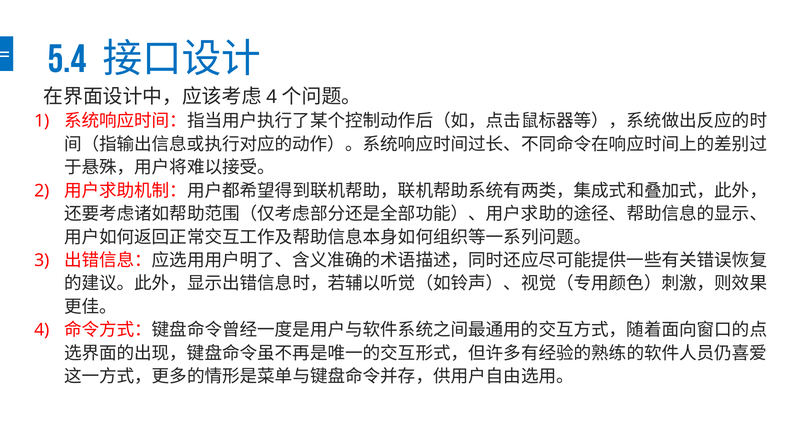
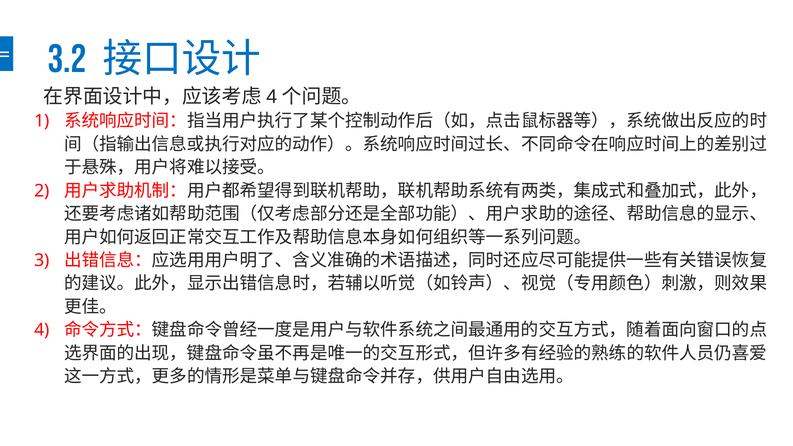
5.4: 5.4 -> 3.2
